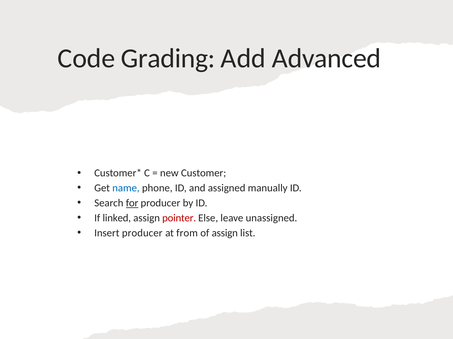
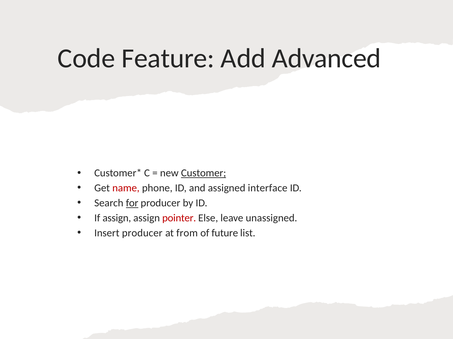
Grading: Grading -> Feature
Customer underline: none -> present
name colour: blue -> red
manually: manually -> interface
If linked: linked -> assign
of assign: assign -> future
